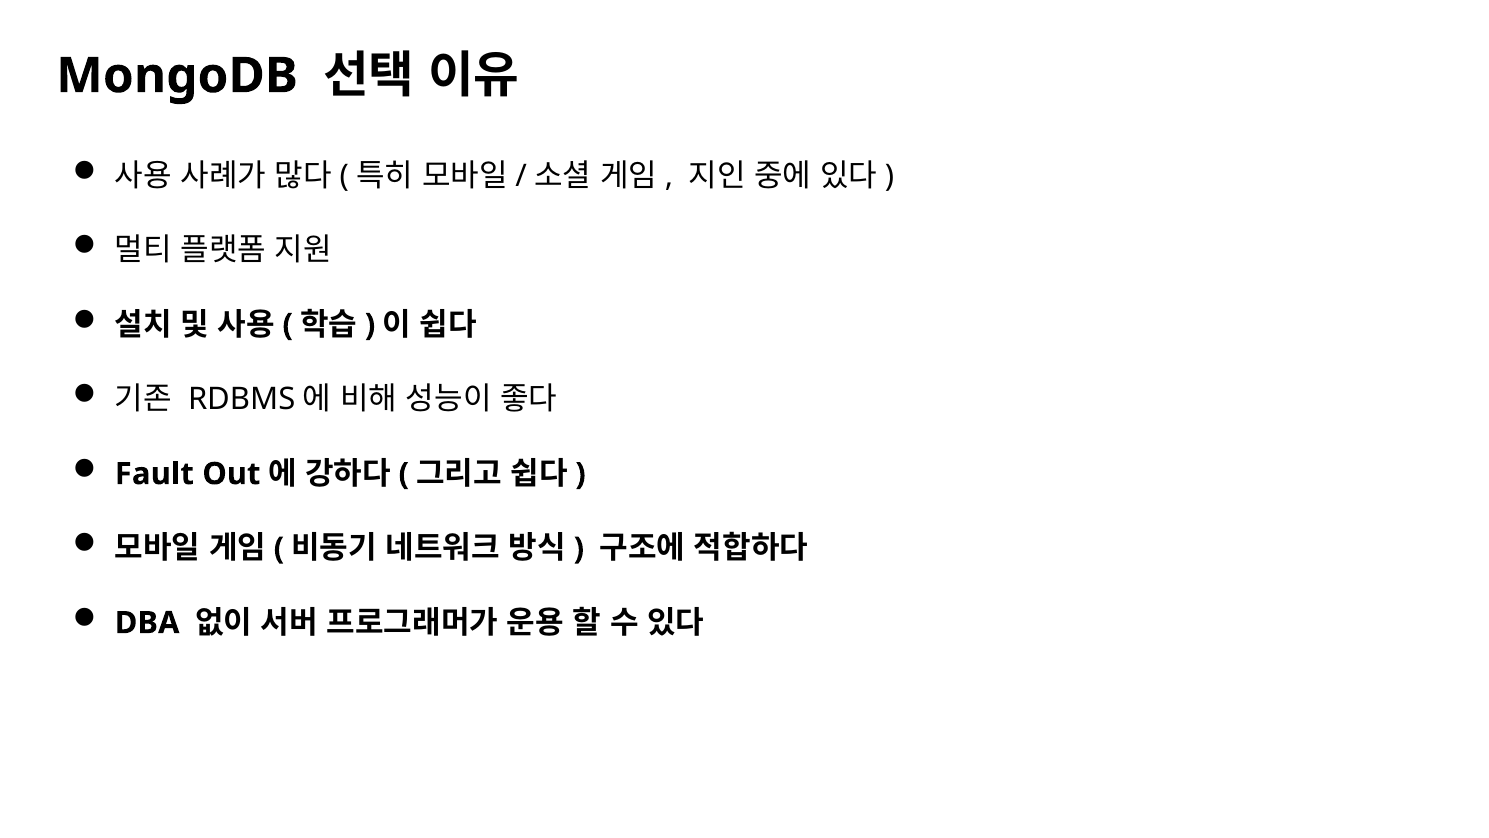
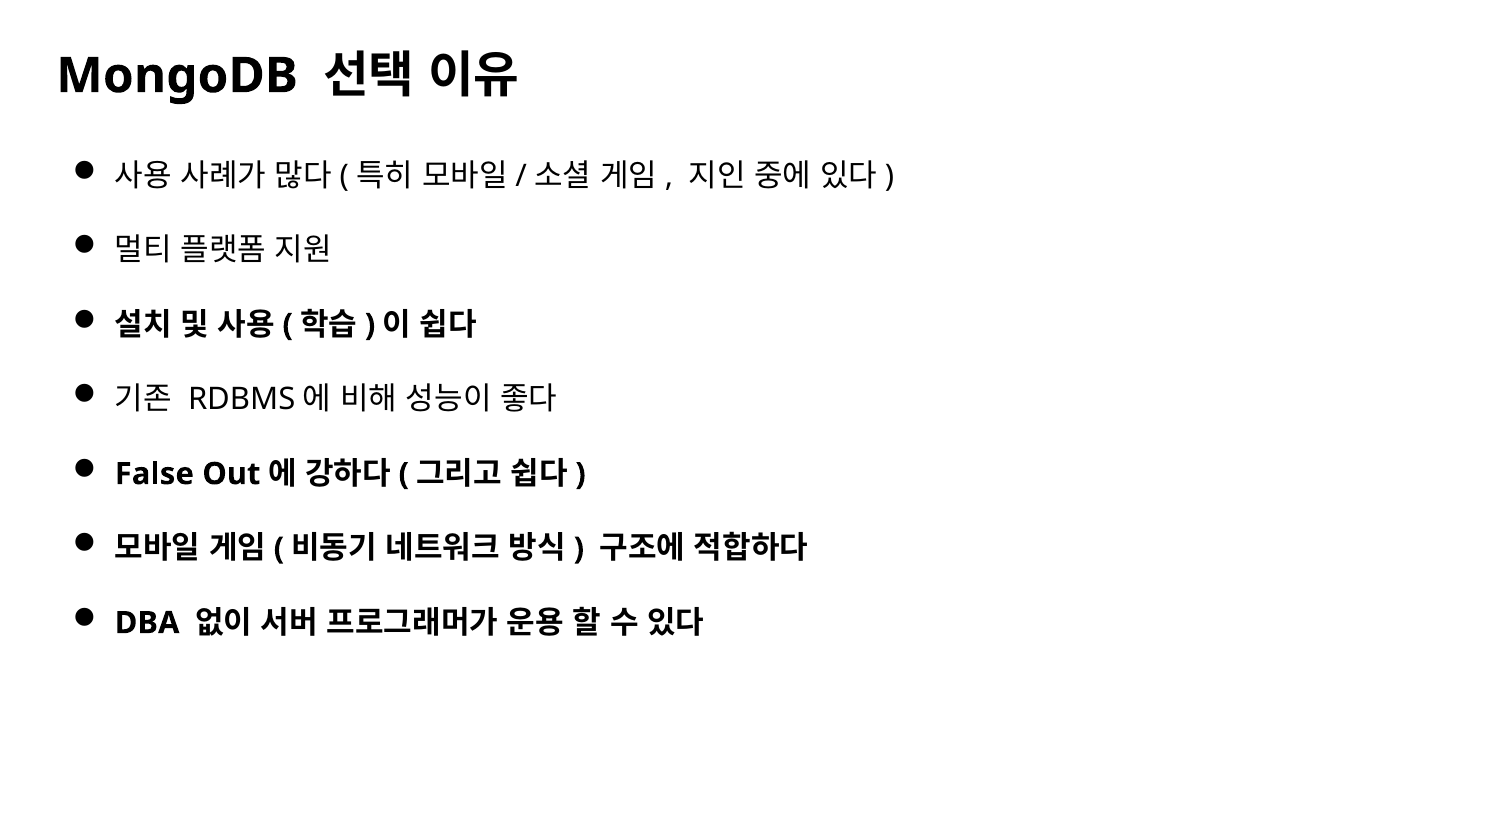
Fault: Fault -> False
